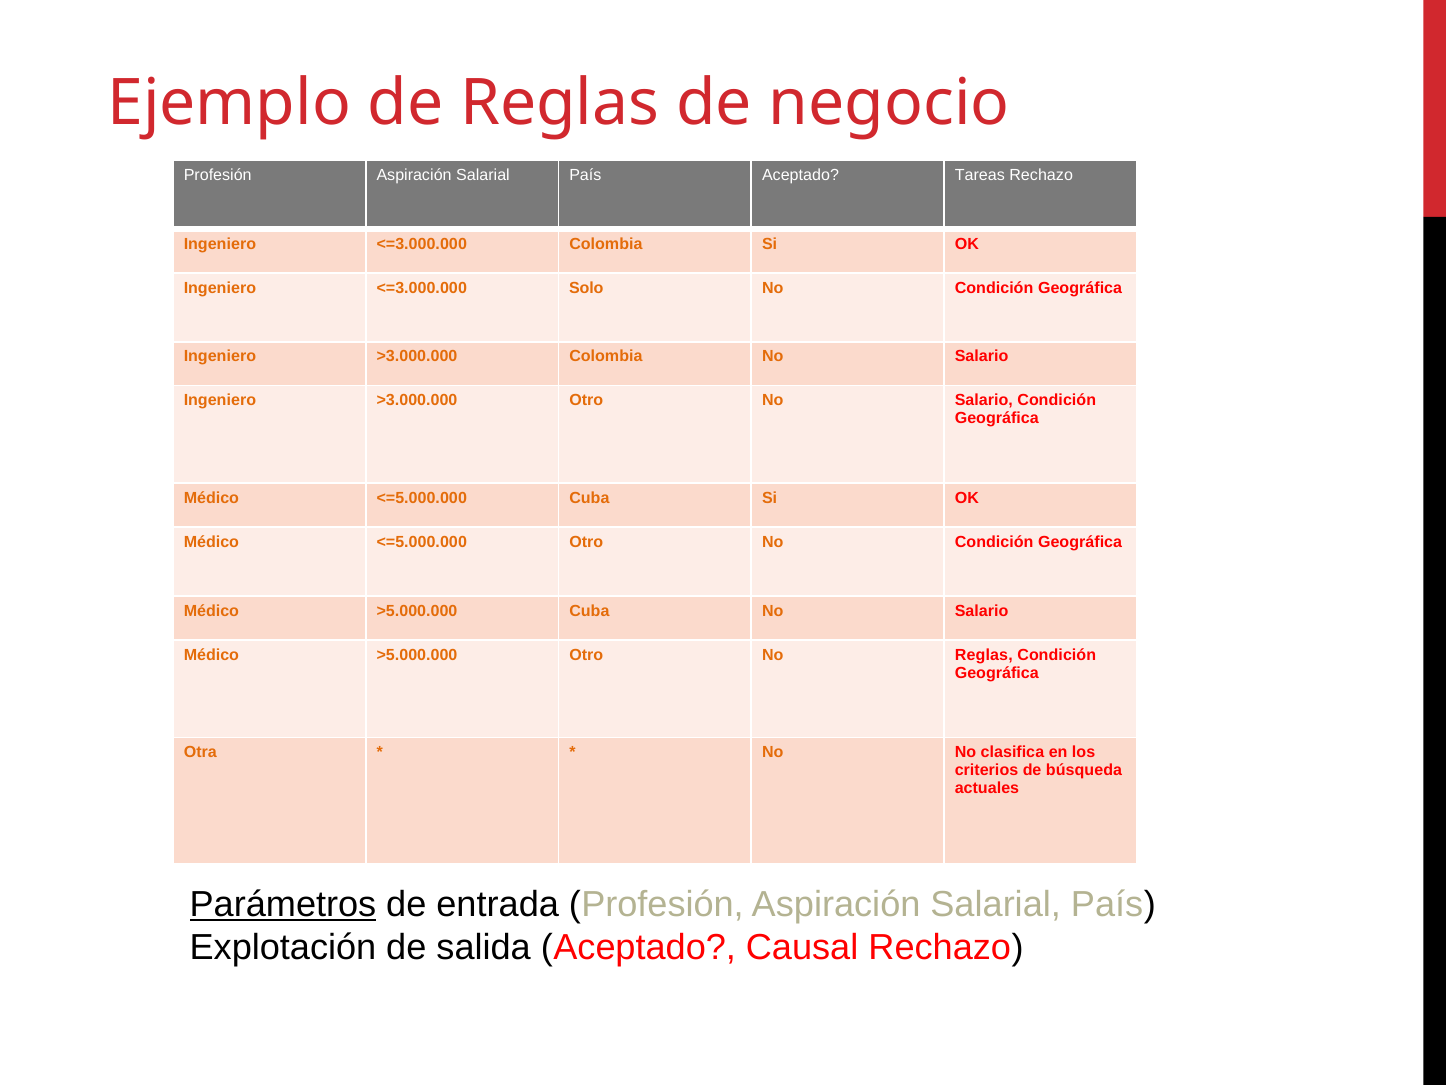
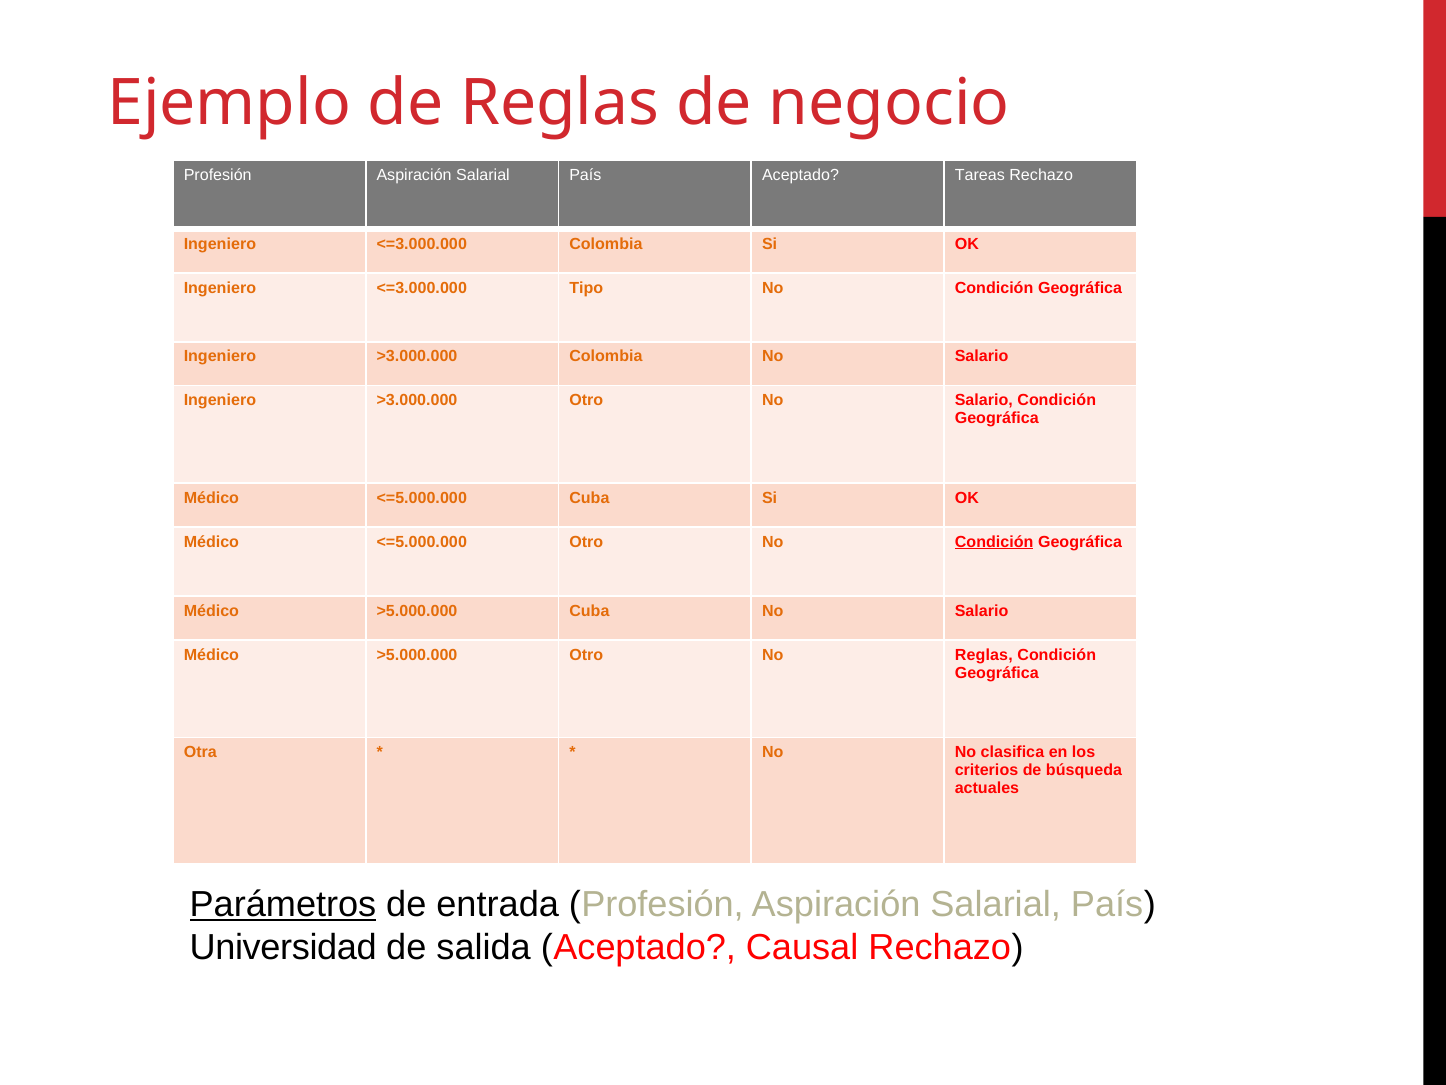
Solo: Solo -> Tipo
Condición at (994, 542) underline: none -> present
Explotación: Explotación -> Universidad
